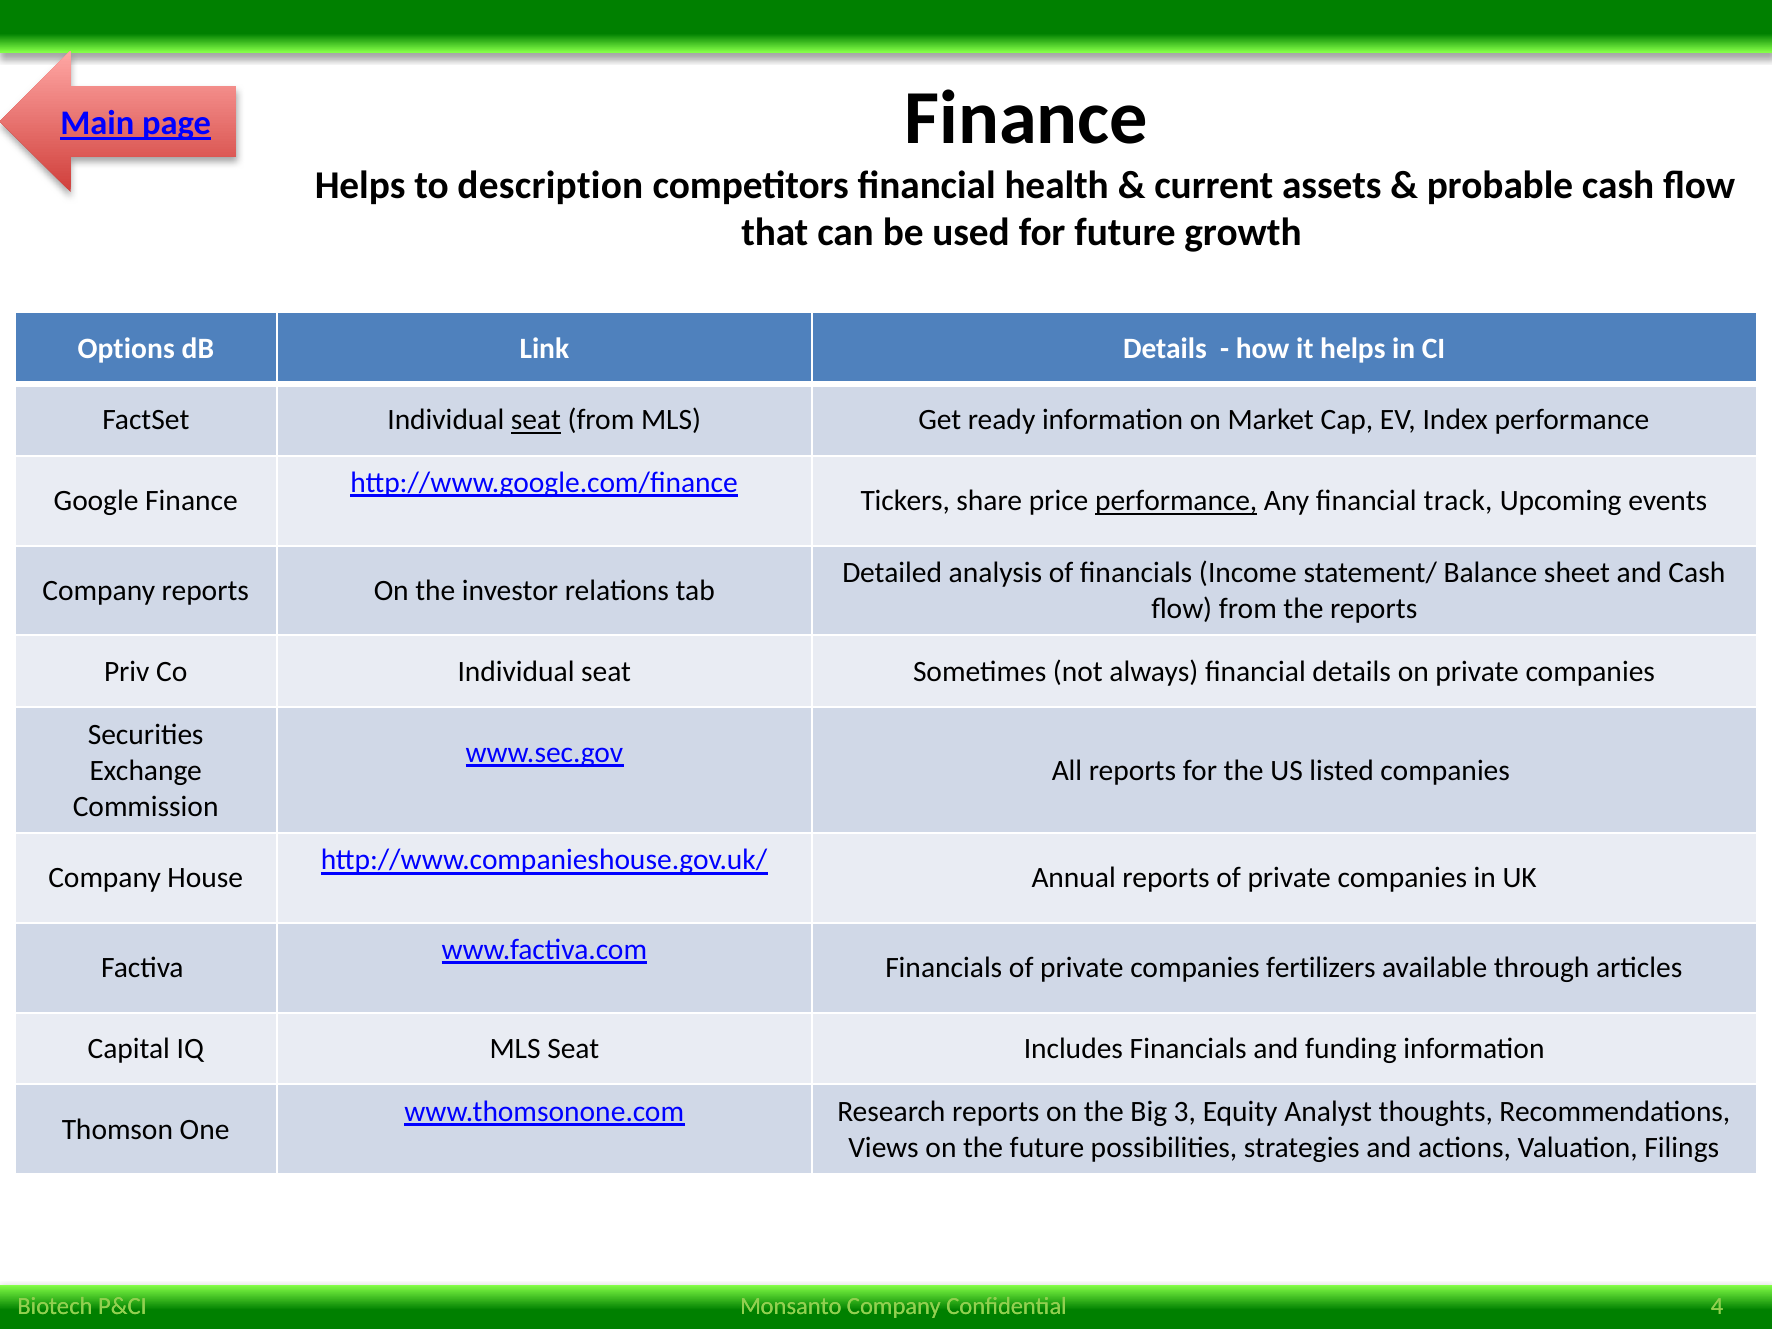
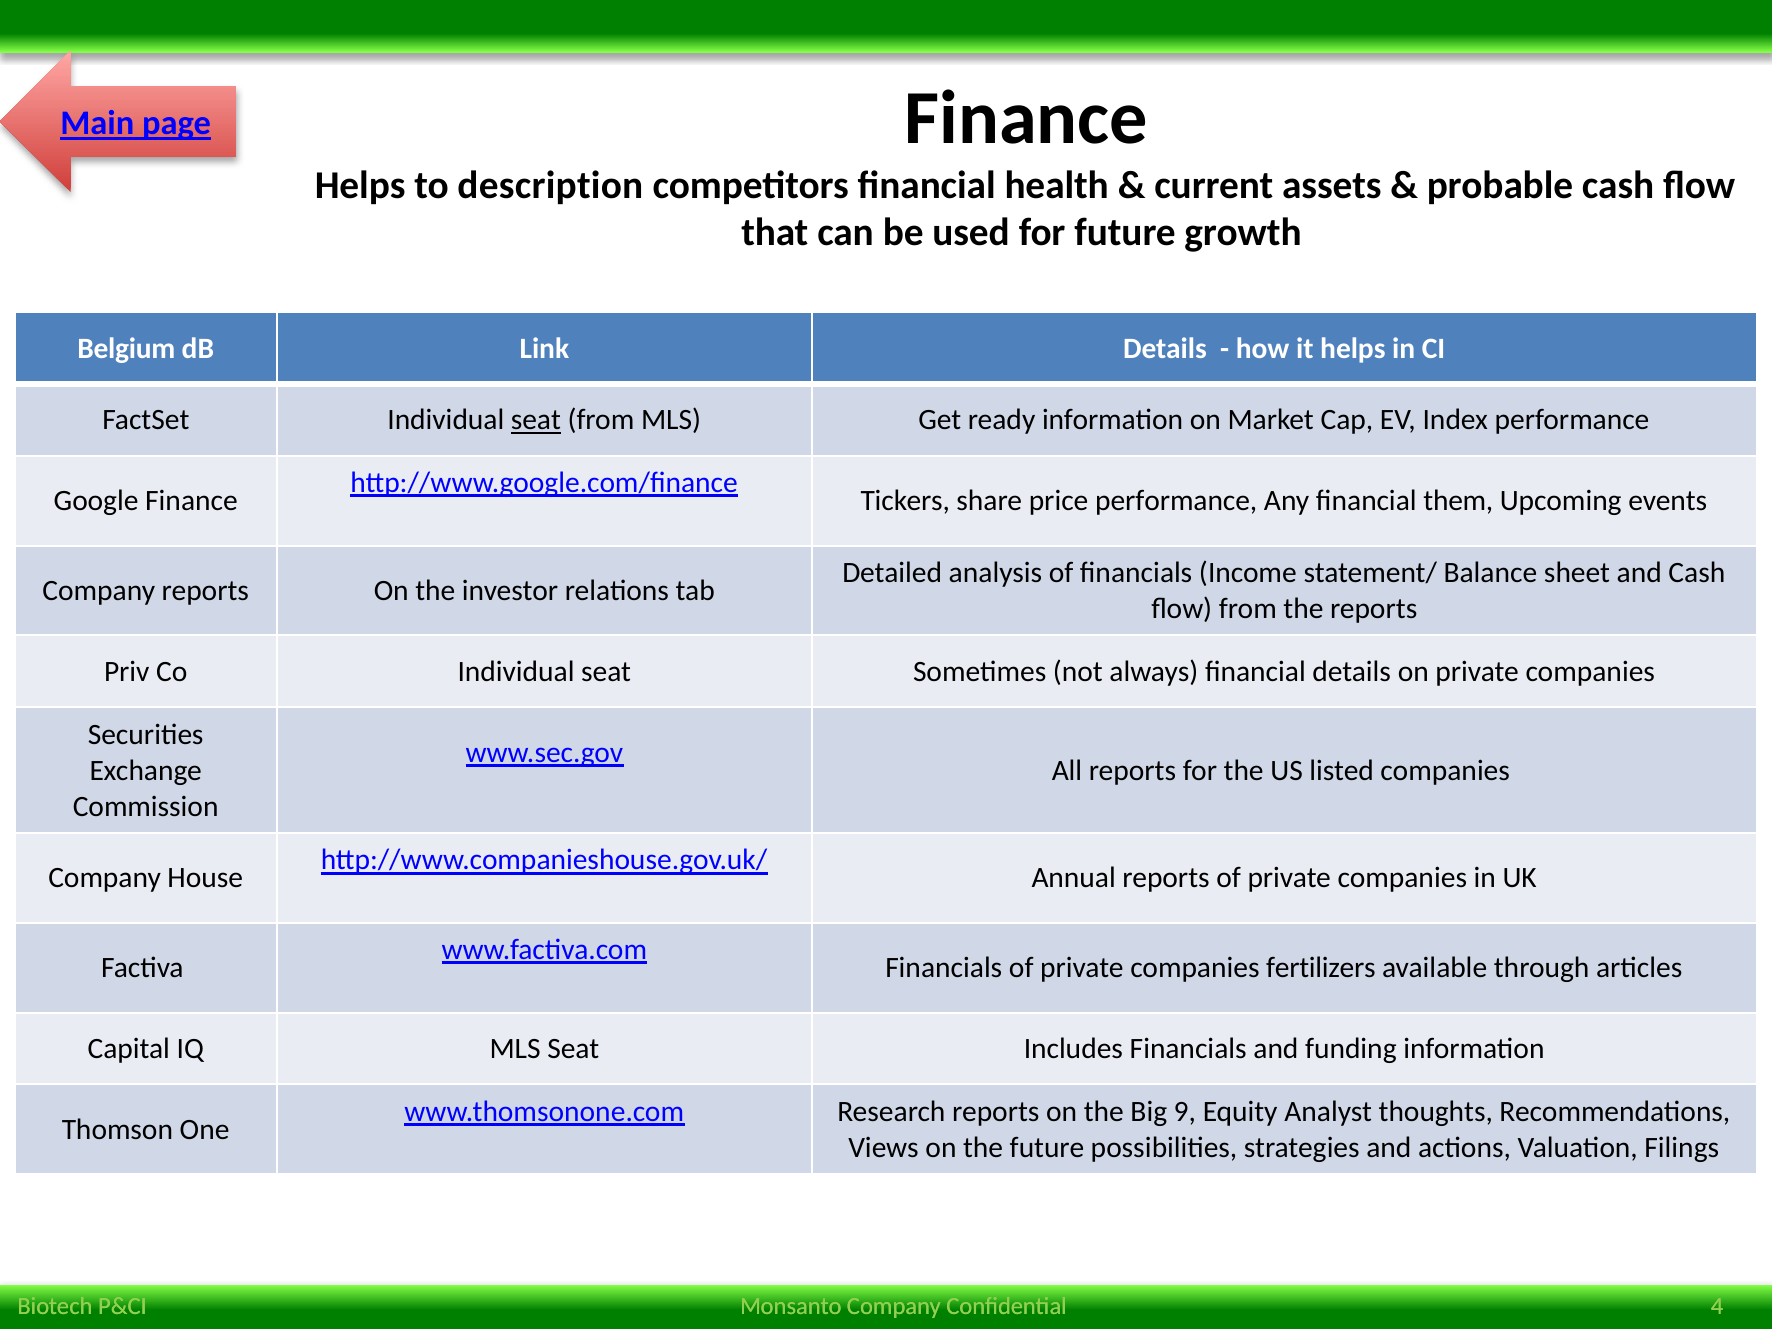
Options: Options -> Belgium
performance at (1176, 501) underline: present -> none
track: track -> them
3: 3 -> 9
